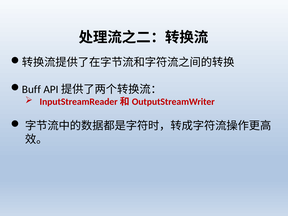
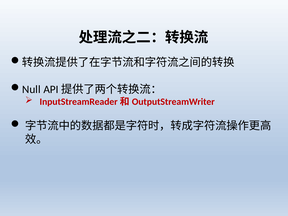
Buff: Buff -> Null
